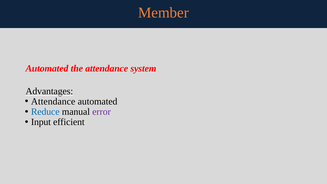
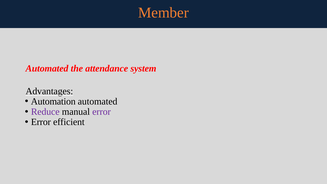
Attendance at (53, 101): Attendance -> Automation
Reduce colour: blue -> purple
Input at (41, 122): Input -> Error
